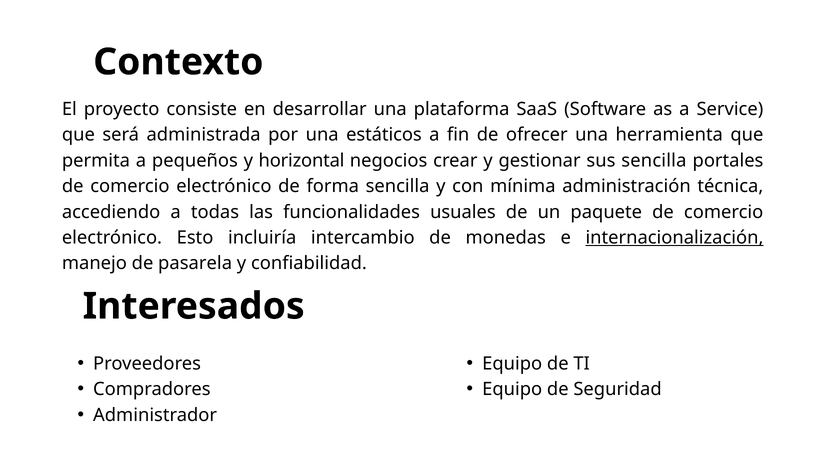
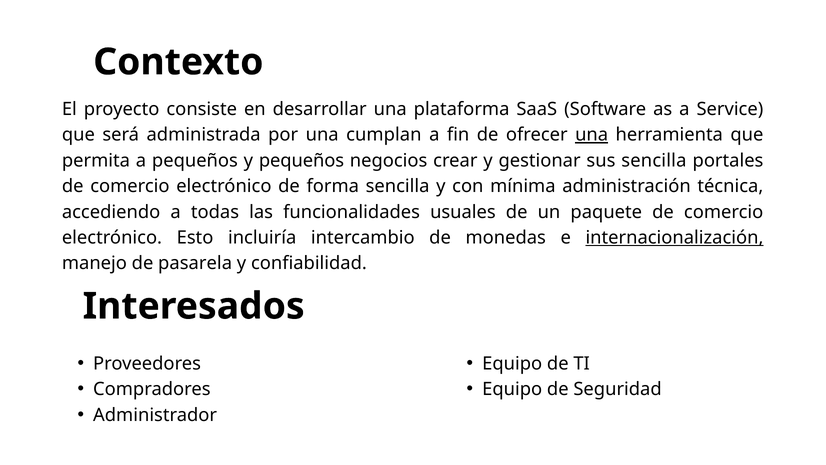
estáticos: estáticos -> cumplan
una at (592, 135) underline: none -> present
y horizontal: horizontal -> pequeños
